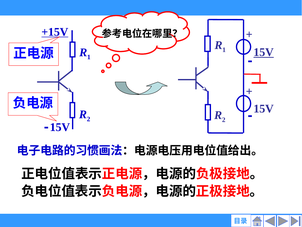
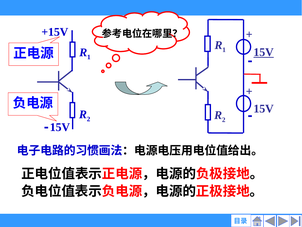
+15V underline: present -> none
